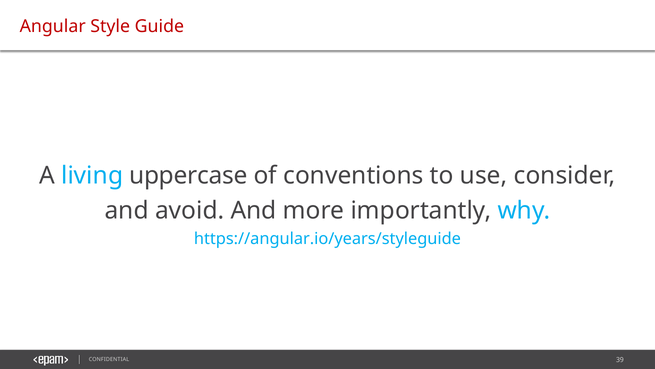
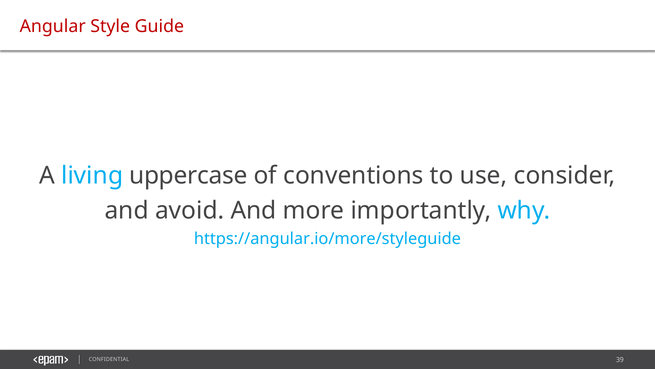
https://angular.io/years/styleguide: https://angular.io/years/styleguide -> https://angular.io/more/styleguide
